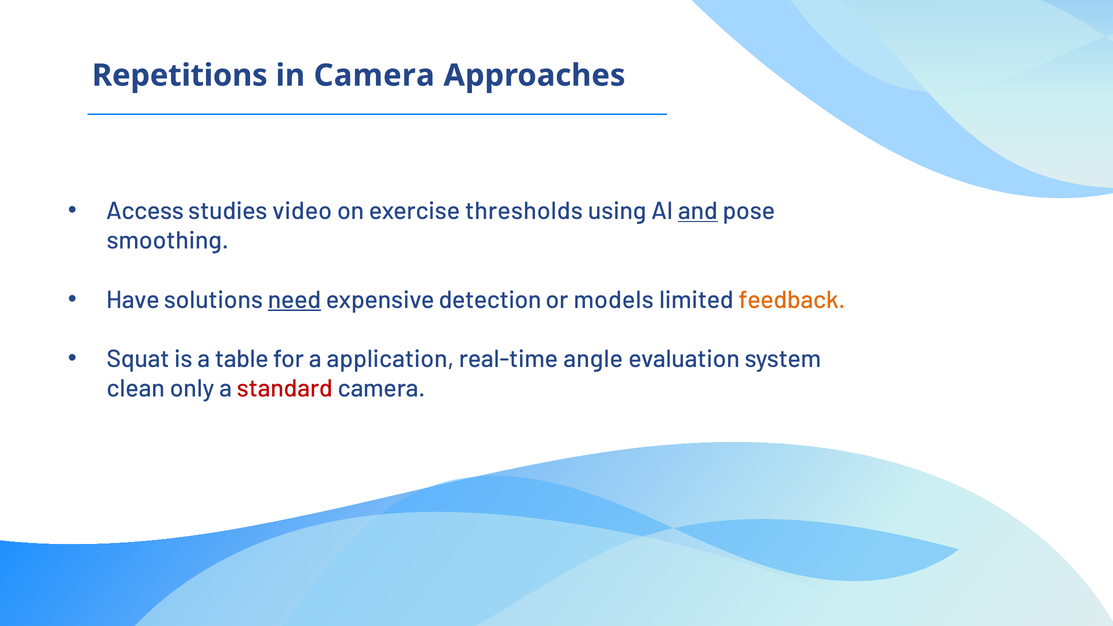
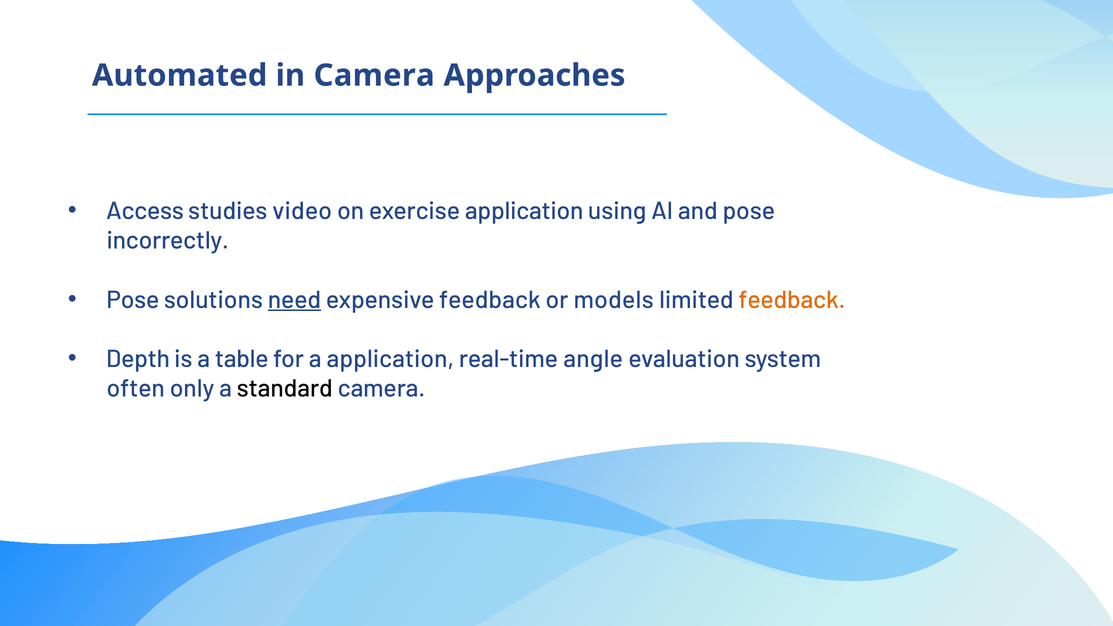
Repetitions: Repetitions -> Automated
exercise thresholds: thresholds -> application
and underline: present -> none
smoothing: smoothing -> incorrectly
Have at (133, 300): Have -> Pose
expensive detection: detection -> feedback
Squat: Squat -> Depth
clean: clean -> often
standard colour: red -> black
